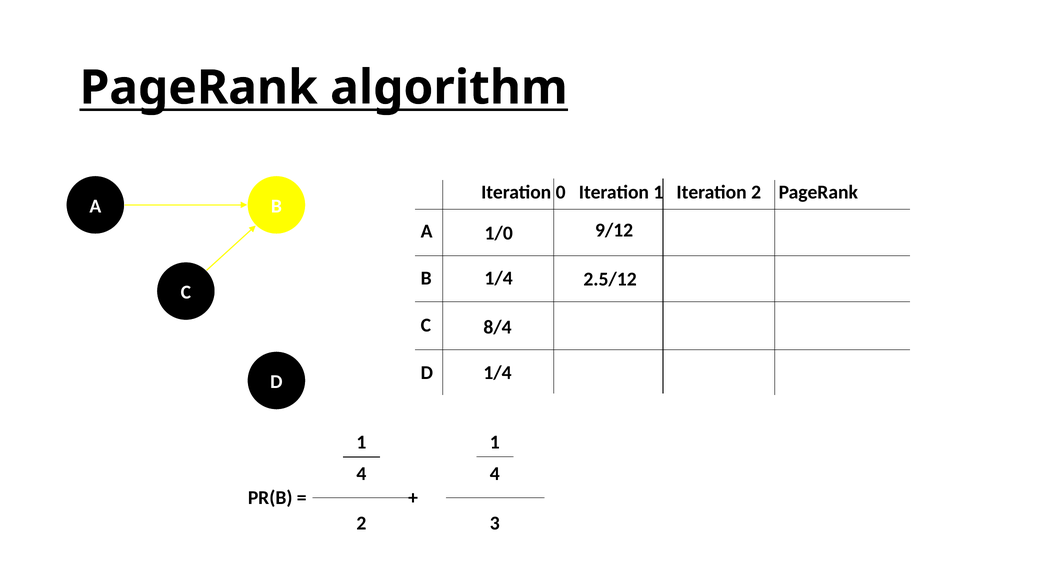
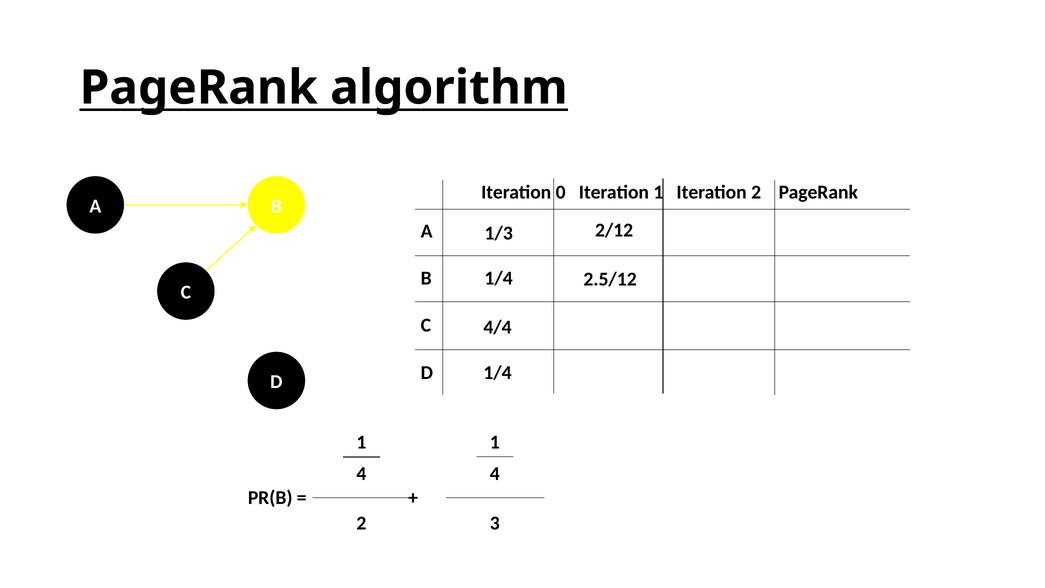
9/12: 9/12 -> 2/12
1/0: 1/0 -> 1/3
8/4: 8/4 -> 4/4
